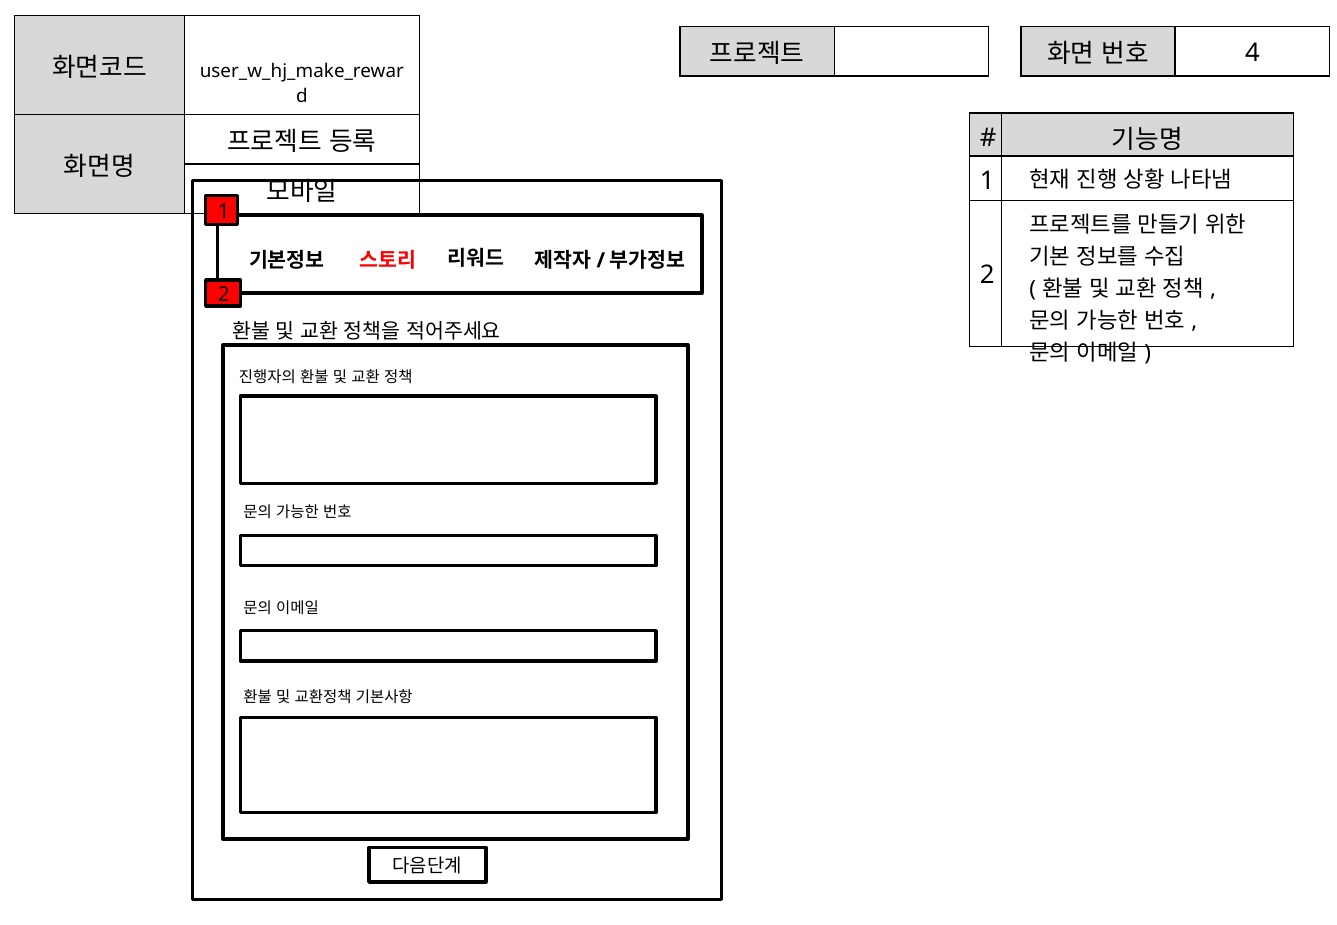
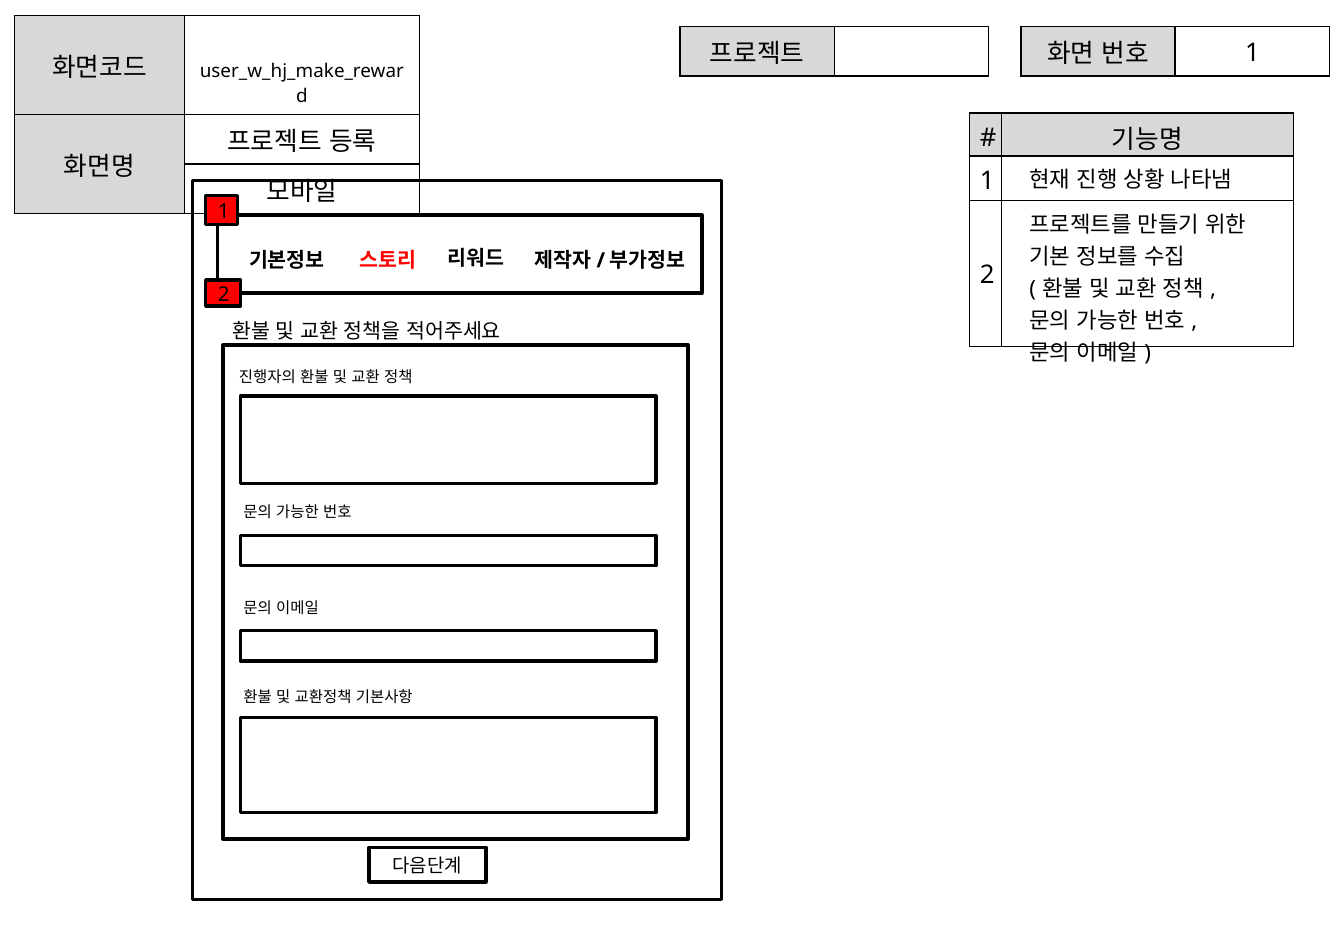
4 at (1252, 53): 4 -> 1
